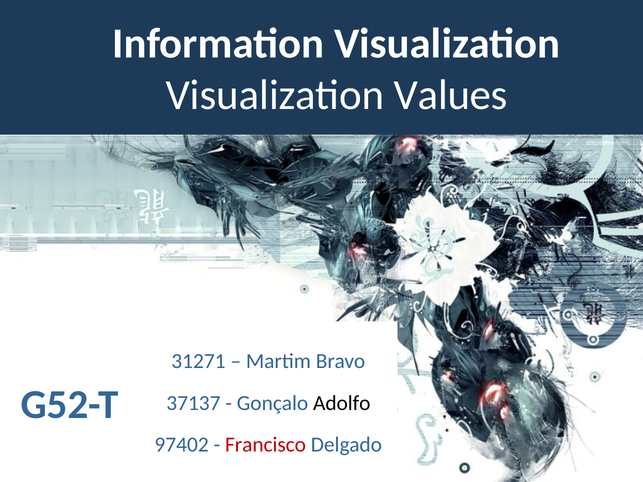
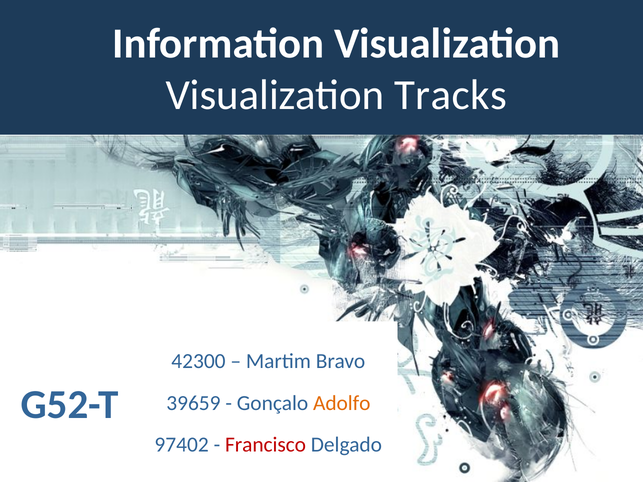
Values: Values -> Tracks
31271: 31271 -> 42300
37137: 37137 -> 39659
Adolfo colour: black -> orange
